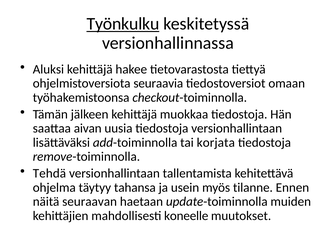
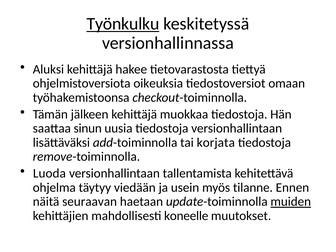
seuraavia: seuraavia -> oikeuksia
aivan: aivan -> sinun
Tehdä: Tehdä -> Luoda
tahansa: tahansa -> viedään
muiden underline: none -> present
